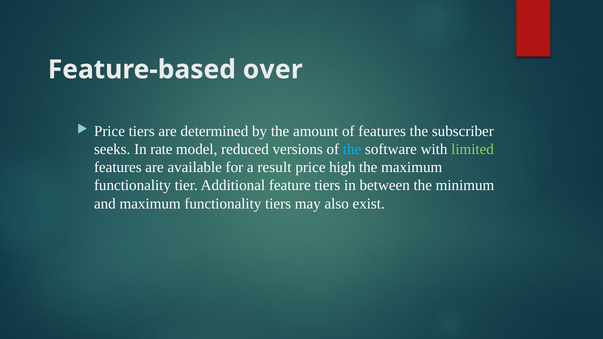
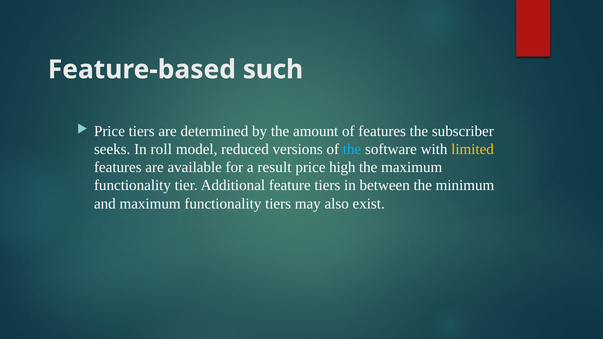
over: over -> such
rate: rate -> roll
limited colour: light green -> yellow
